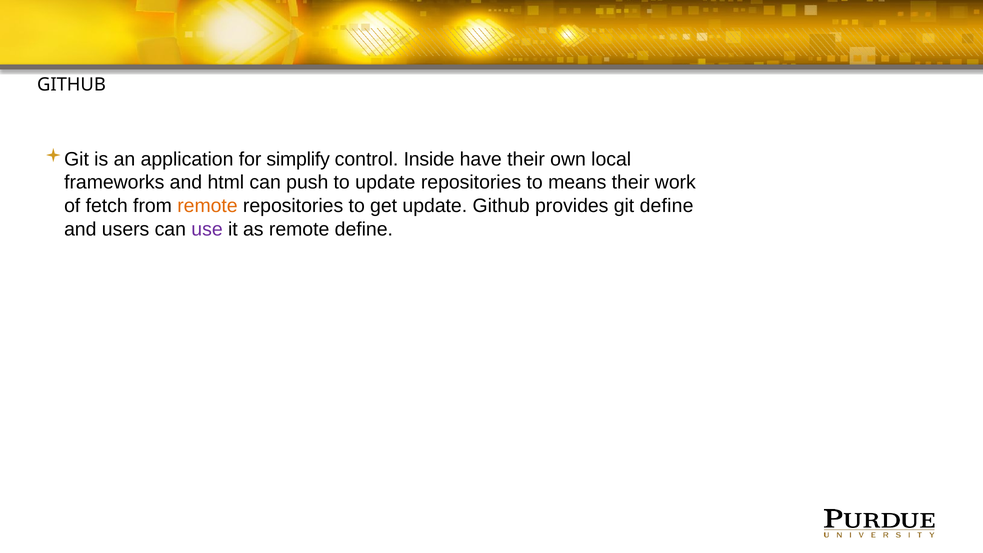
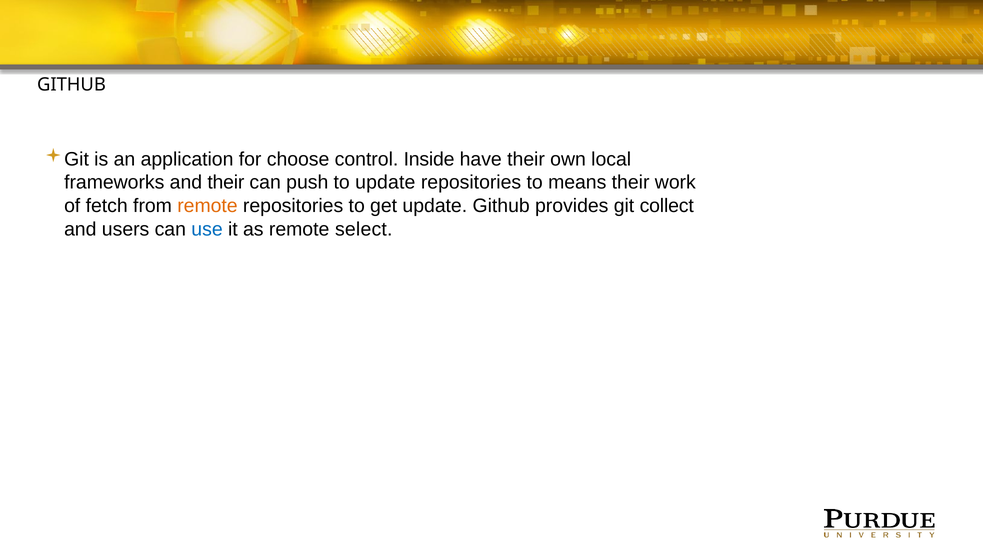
simplify: simplify -> choose
and html: html -> their
git define: define -> collect
use colour: purple -> blue
remote define: define -> select
